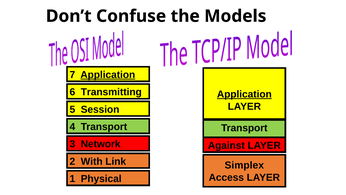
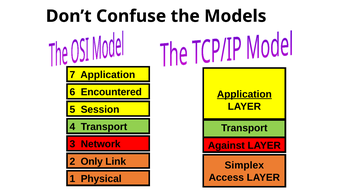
Application at (108, 75) underline: present -> none
Transmitting: Transmitting -> Encountered
With: With -> Only
